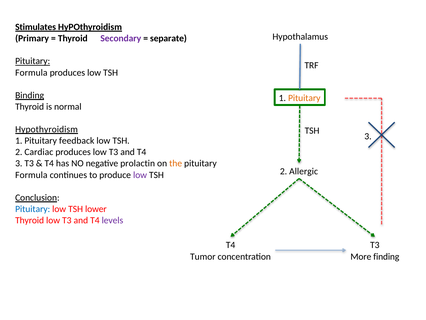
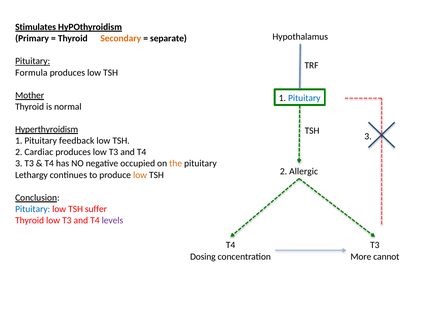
Secondary colour: purple -> orange
Binding: Binding -> Mother
Pituitary at (304, 98) colour: orange -> blue
Hypothyroidism at (47, 129): Hypothyroidism -> Hyperthyroidism
prolactin: prolactin -> occupied
Formula at (31, 175): Formula -> Lethargy
low at (140, 175) colour: purple -> orange
lower: lower -> suffer
Tumor: Tumor -> Dosing
finding: finding -> cannot
